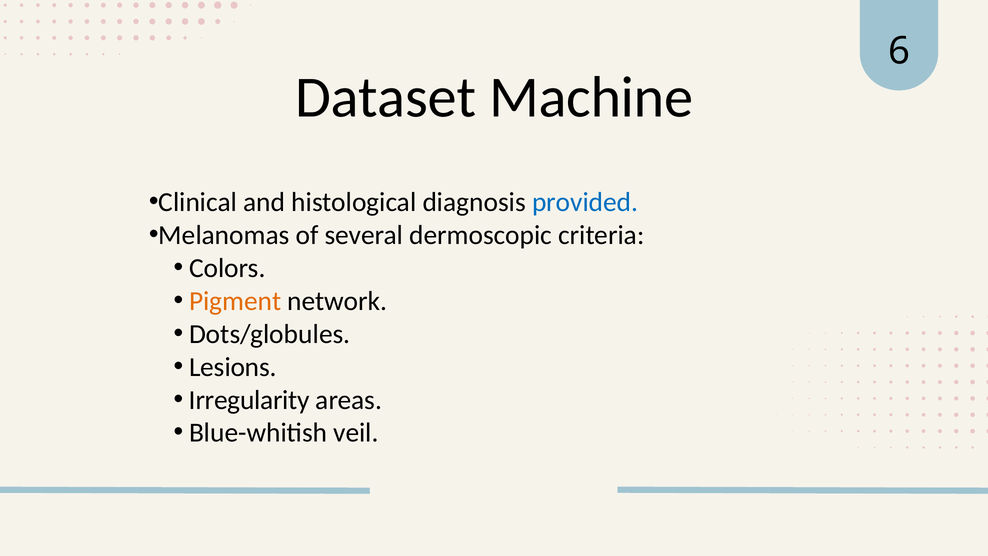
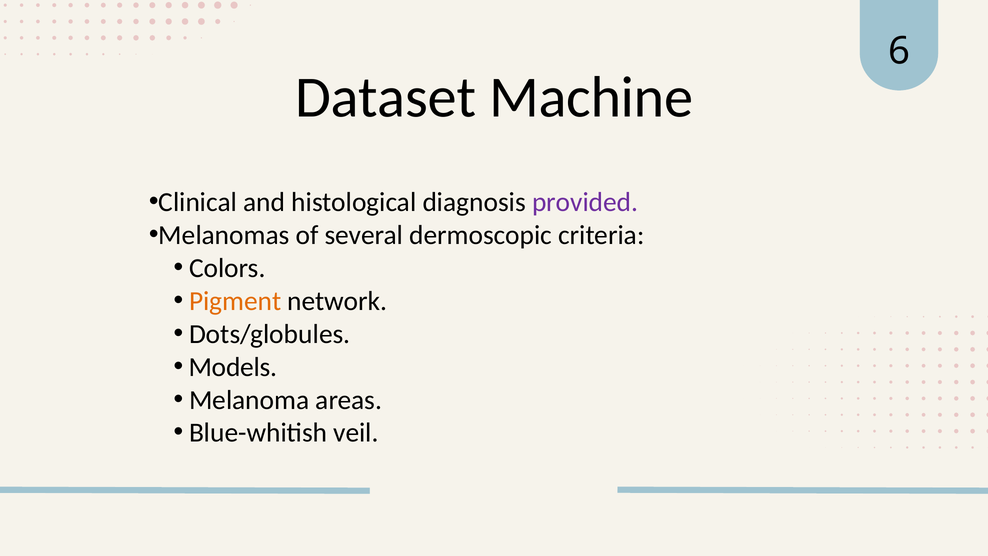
provided colour: blue -> purple
Lesions: Lesions -> Models
Irregularity: Irregularity -> Melanoma
